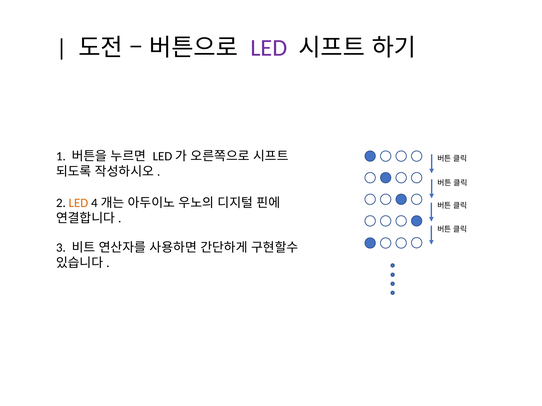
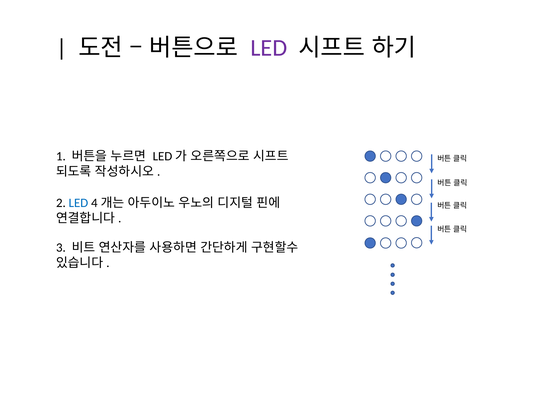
LED at (78, 203) colour: orange -> blue
